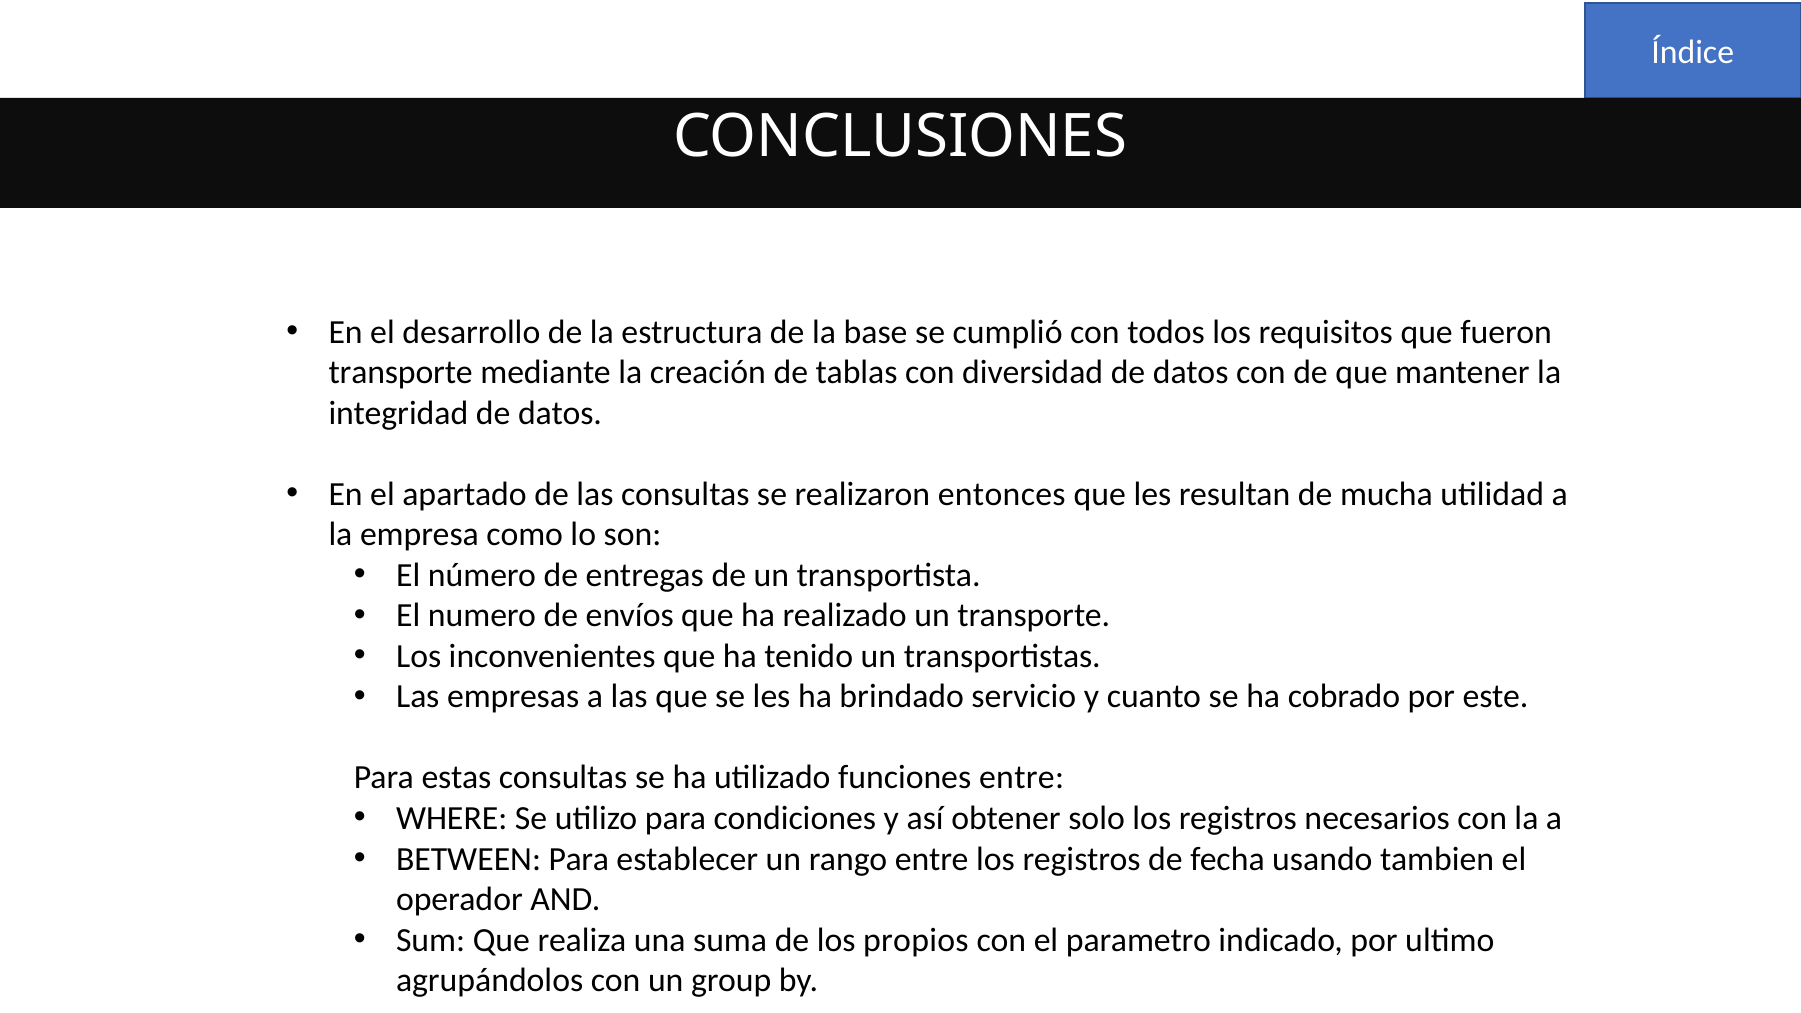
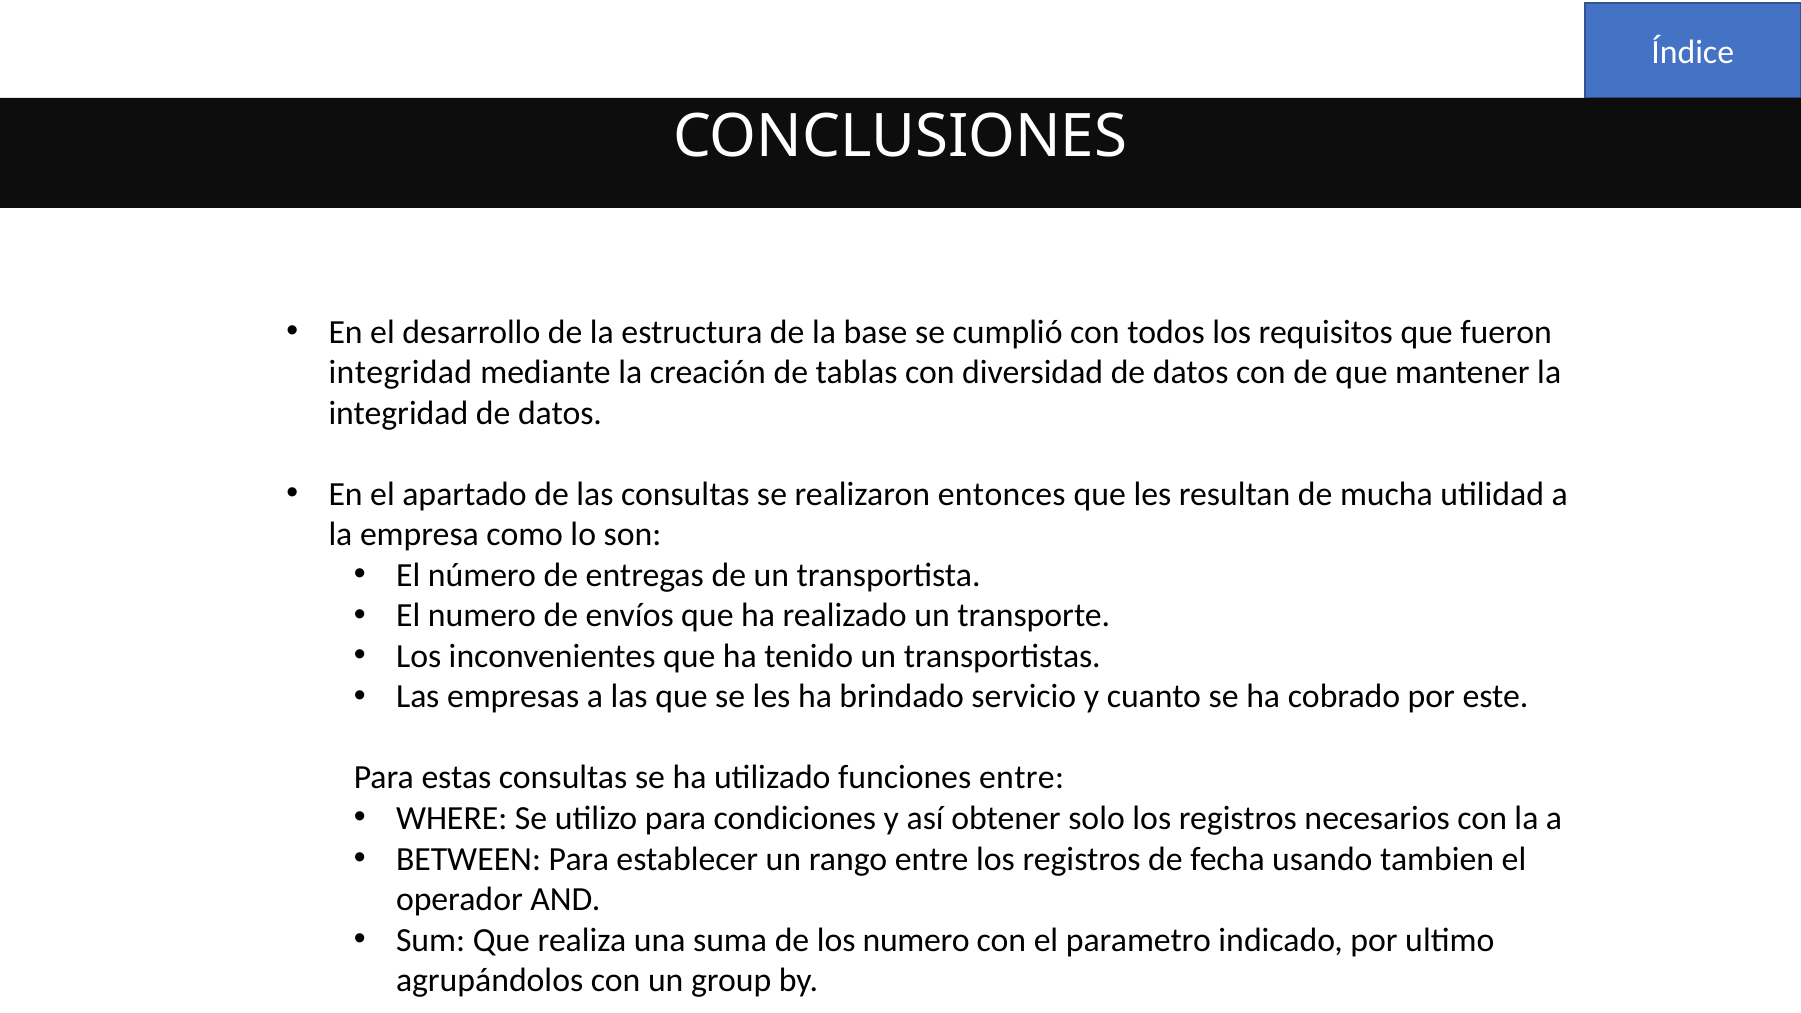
transporte at (401, 373): transporte -> integridad
los propios: propios -> numero
